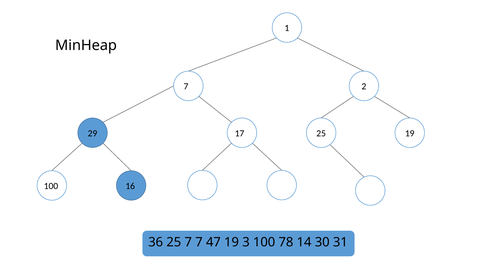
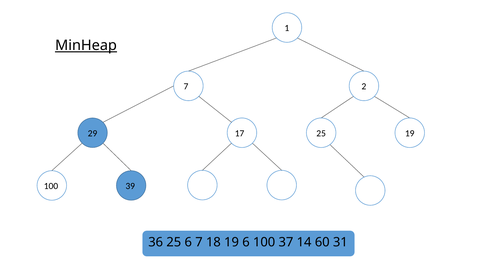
MinHeap underline: none -> present
16: 16 -> 39
25 7: 7 -> 6
47: 47 -> 18
19 3: 3 -> 6
78: 78 -> 37
30: 30 -> 60
